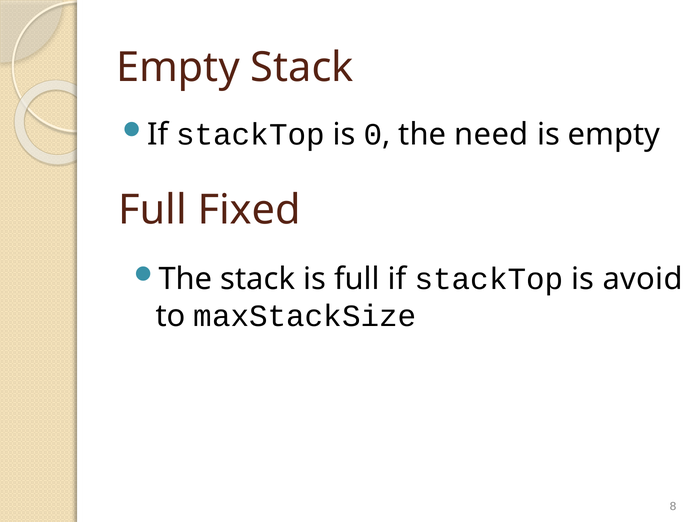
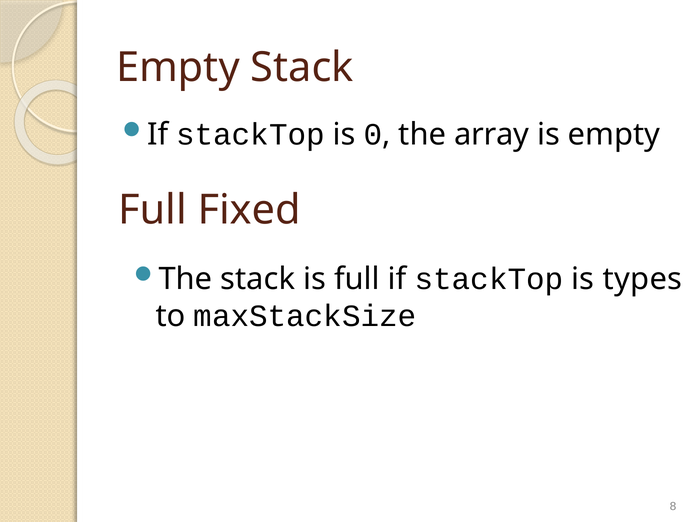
need: need -> array
avoid: avoid -> types
